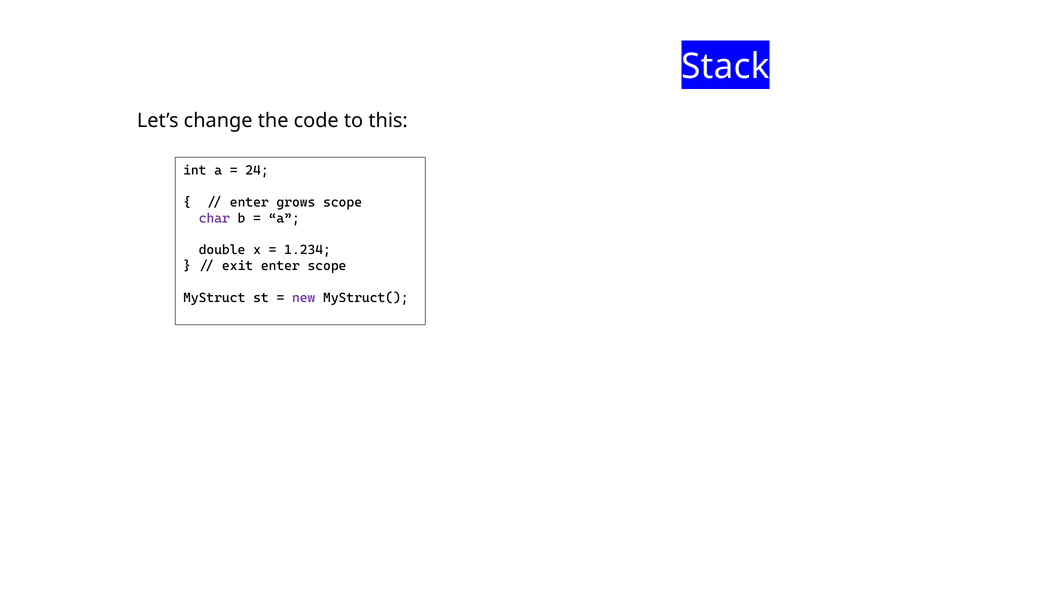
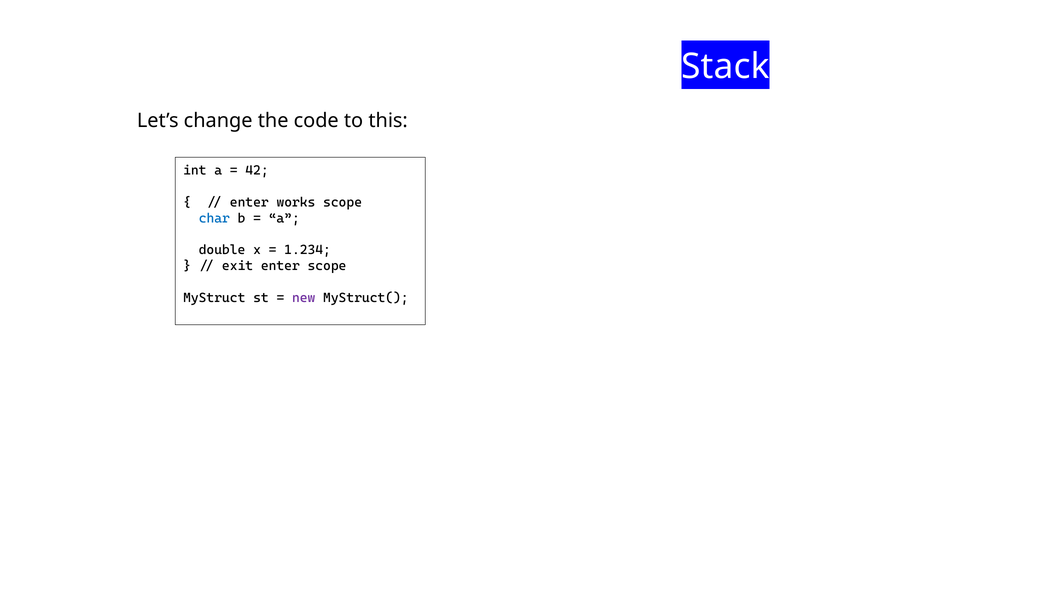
24: 24 -> 42
grows: grows -> works
char colour: purple -> blue
